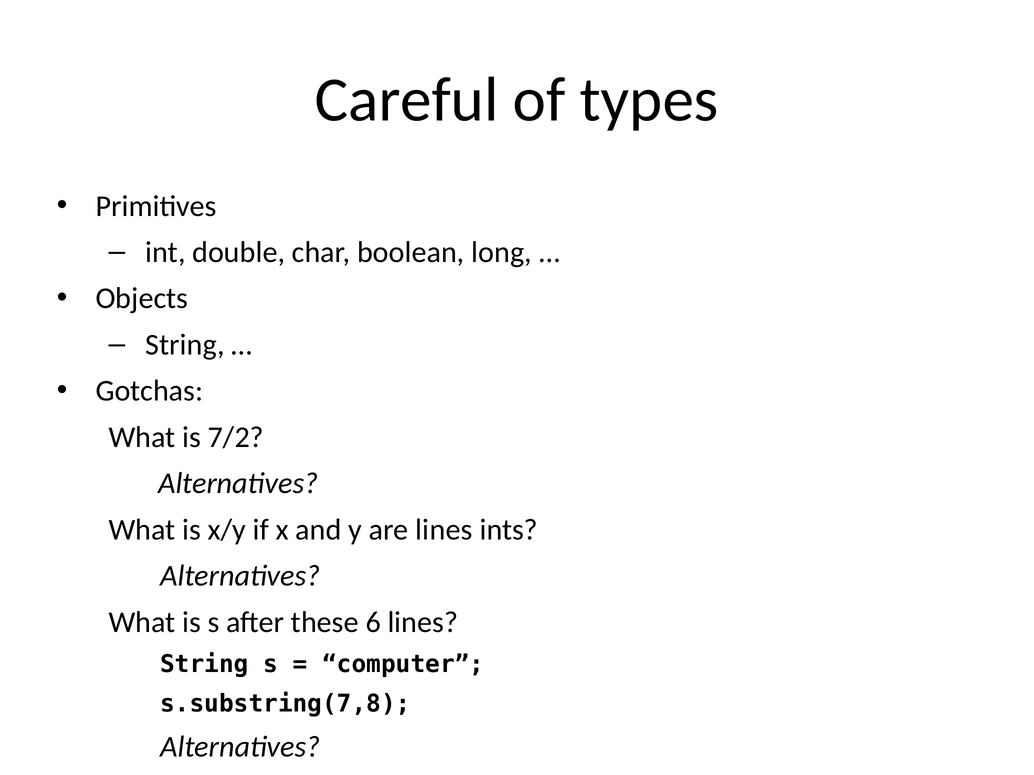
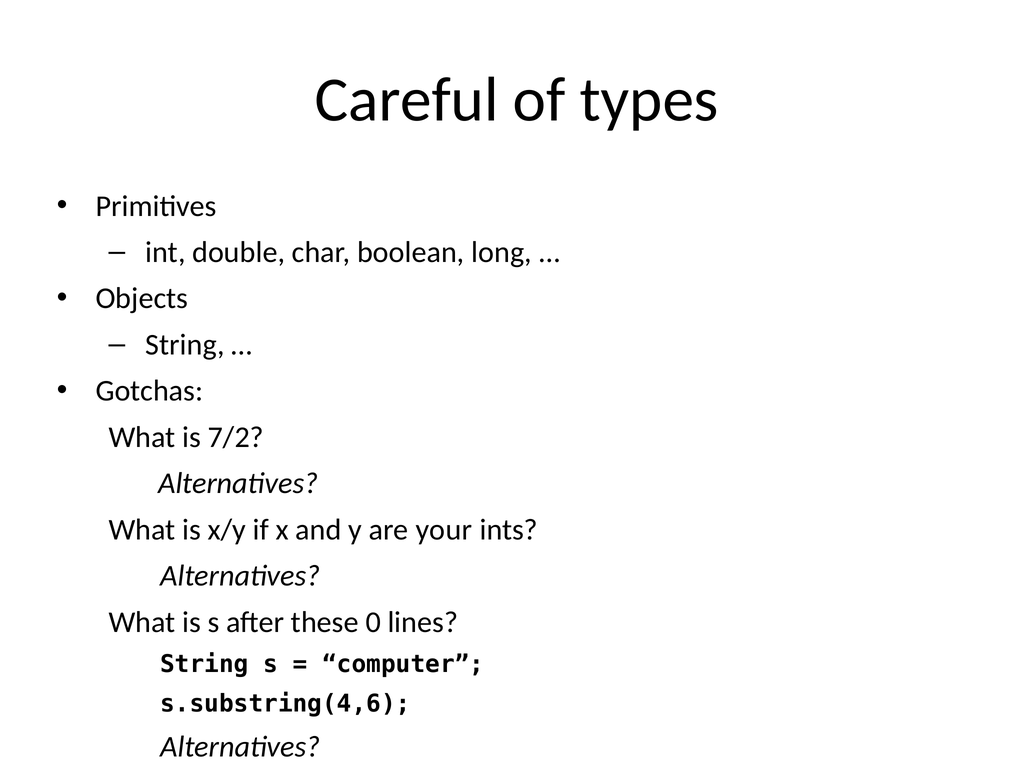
are lines: lines -> your
6: 6 -> 0
s.substring(7,8: s.substring(7,8 -> s.substring(4,6
